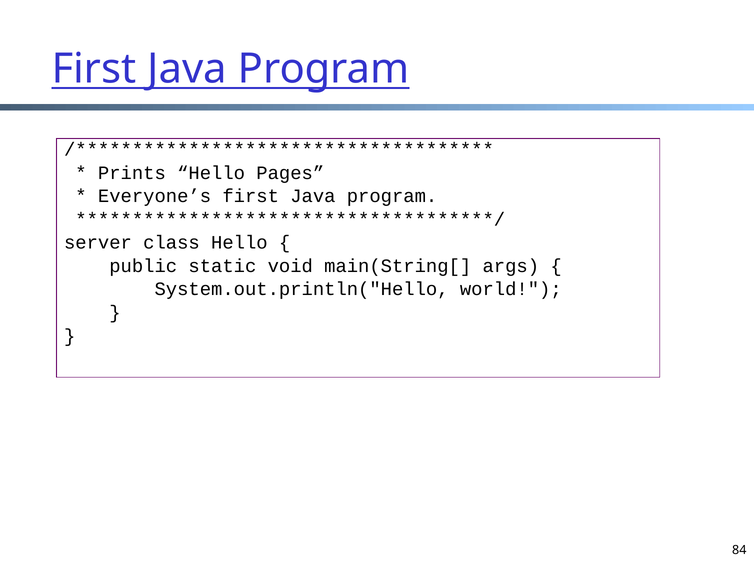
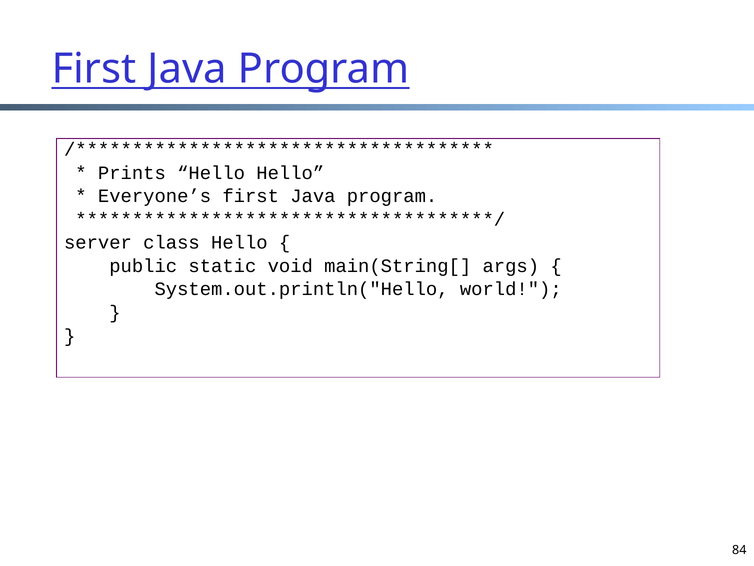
Hello Pages: Pages -> Hello
